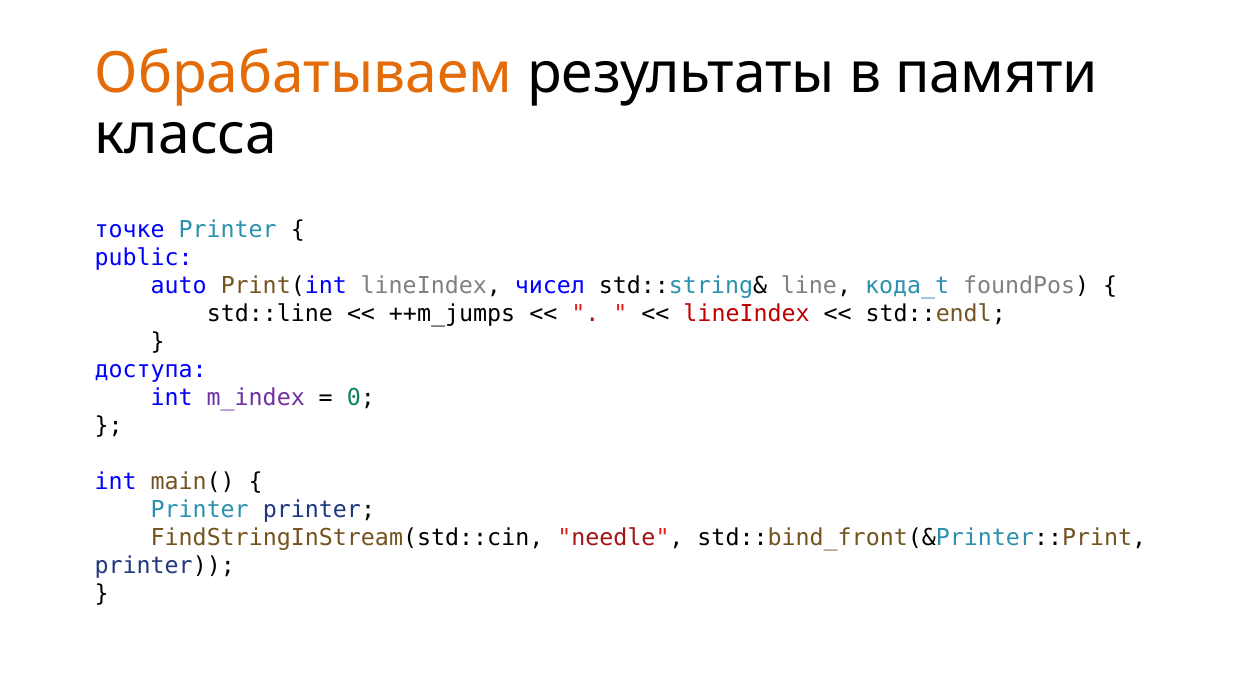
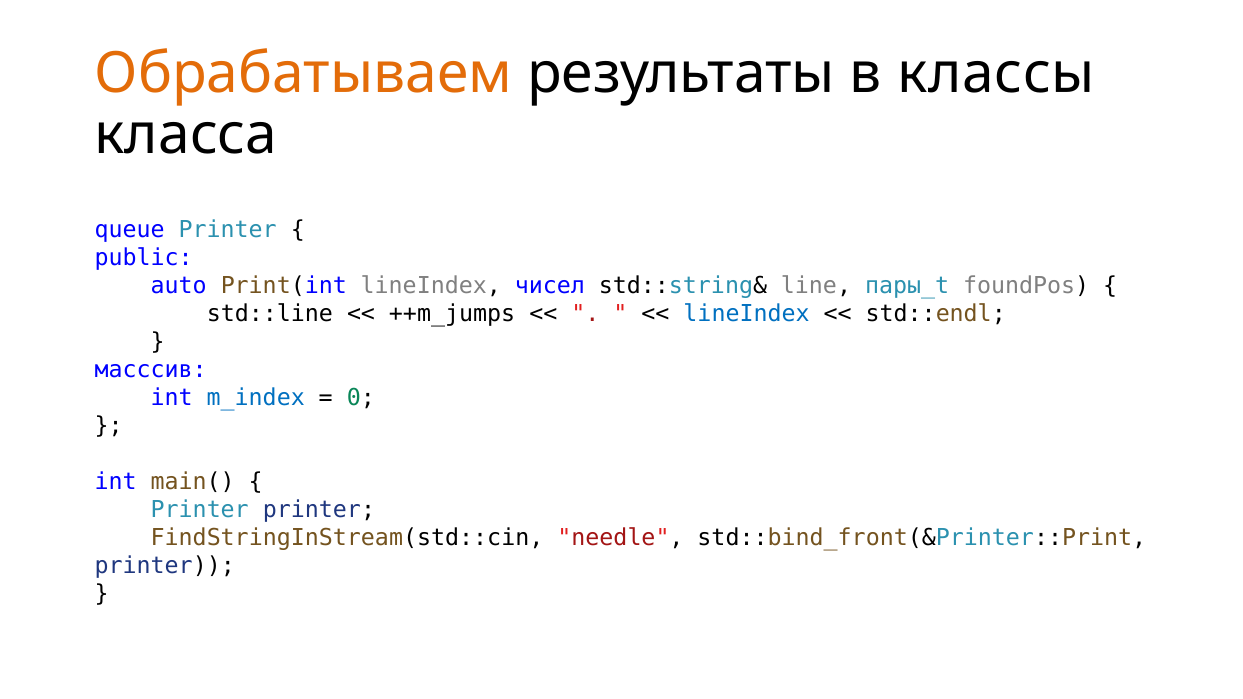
памяти: памяти -> классы
точке: точке -> queue
кода_t: кода_t -> пары_t
lineIndex at (747, 314) colour: red -> blue
доступа: доступа -> масссив
m_index colour: purple -> blue
